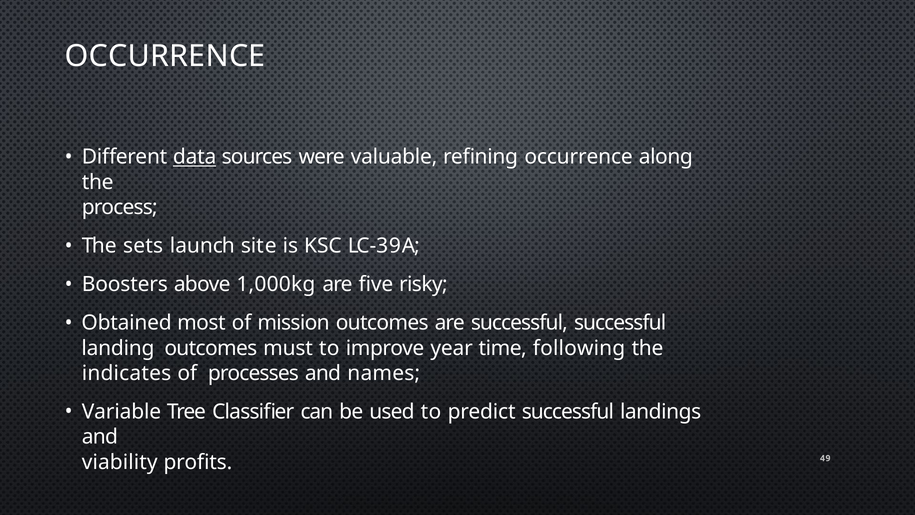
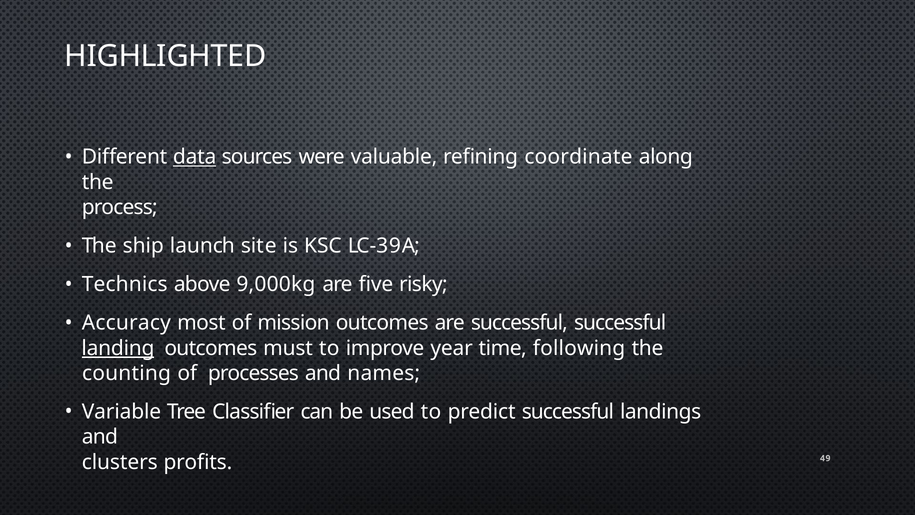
OCCURRENCE at (165, 56): OCCURRENCE -> HIGHLIGHTED
refining occurrence: occurrence -> coordinate
sets: sets -> ship
Boosters: Boosters -> Technics
1,000kg: 1,000kg -> 9,000kg
Obtained: Obtained -> Accuracy
landing underline: none -> present
indicates: indicates -> counting
viability: viability -> clusters
